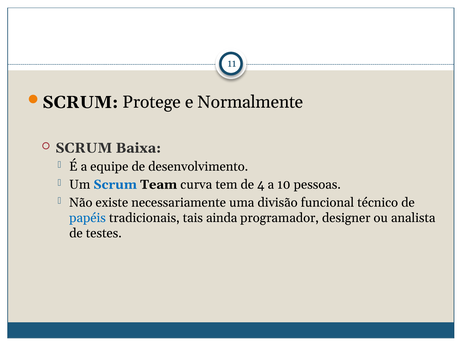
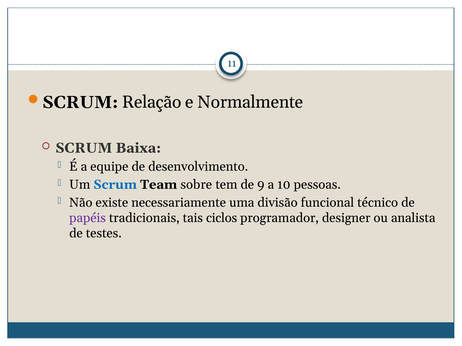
Protege: Protege -> Relação
curva: curva -> sobre
4: 4 -> 9
papéis colour: blue -> purple
ainda: ainda -> ciclos
